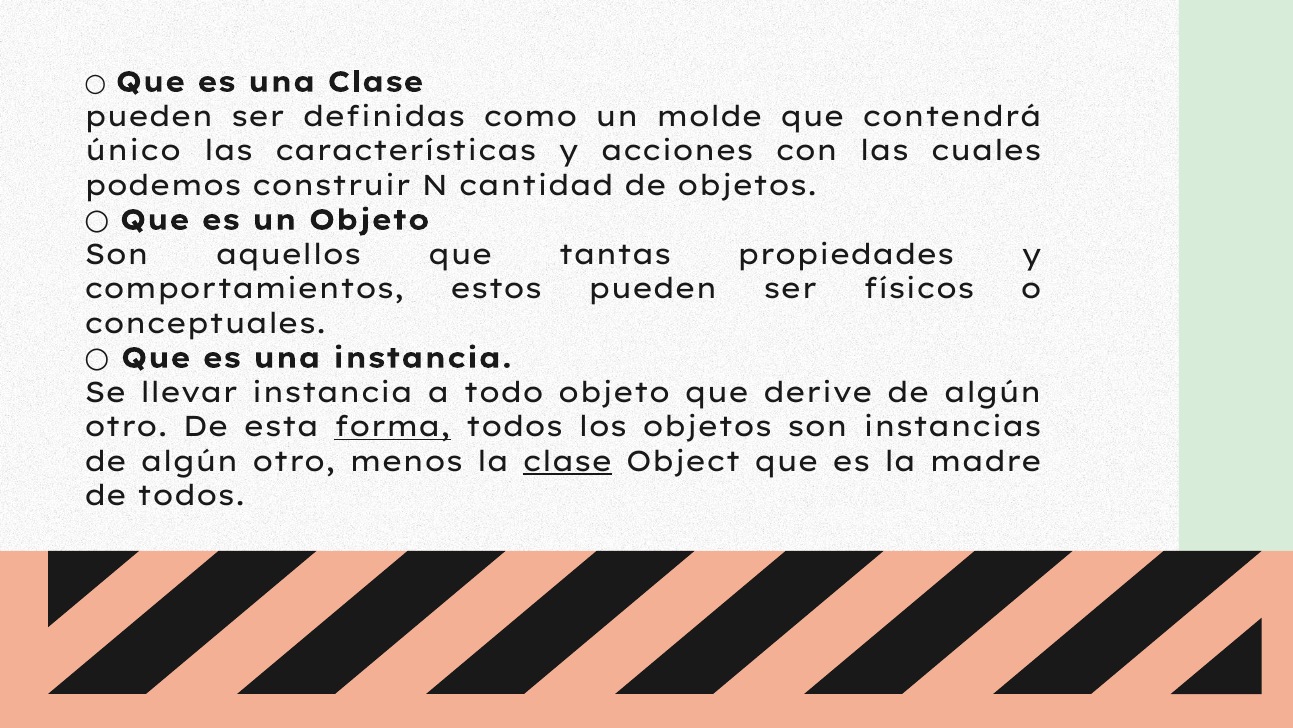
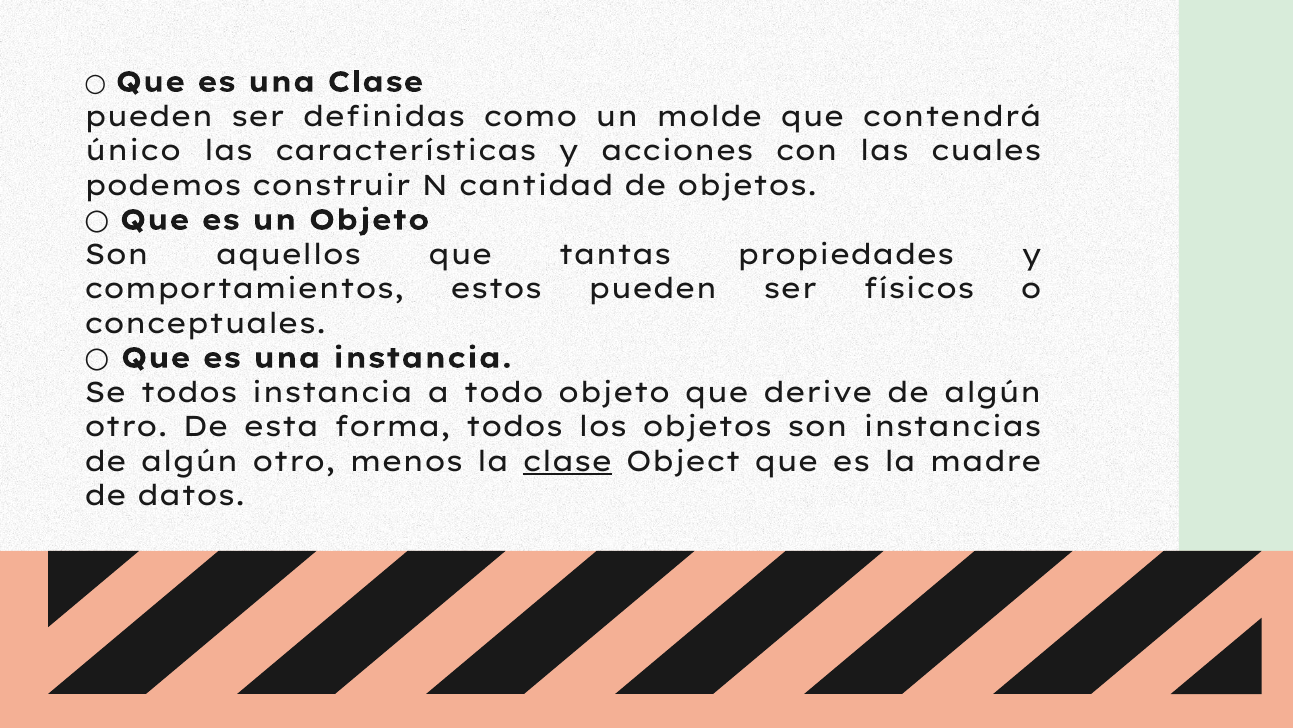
Se llevar: llevar -> todos
forma underline: present -> none
de todos: todos -> datos
